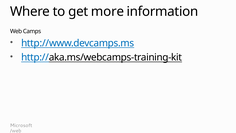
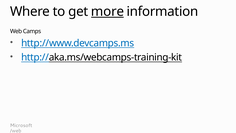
more underline: none -> present
